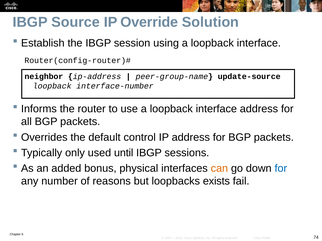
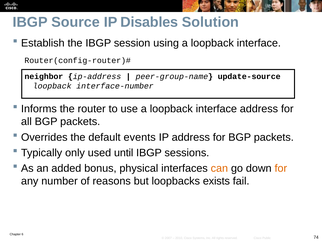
Override: Override -> Disables
control: control -> events
for at (281, 169) colour: blue -> orange
